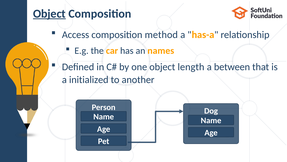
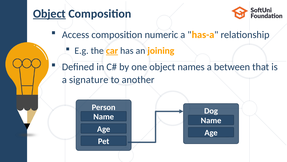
method: method -> numeric
car underline: none -> present
names: names -> joining
length: length -> names
initialized: initialized -> signature
